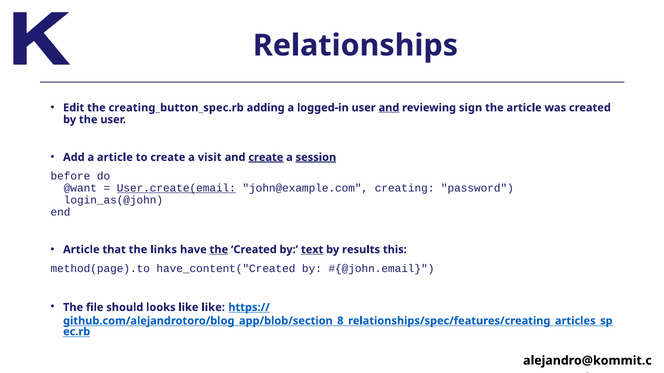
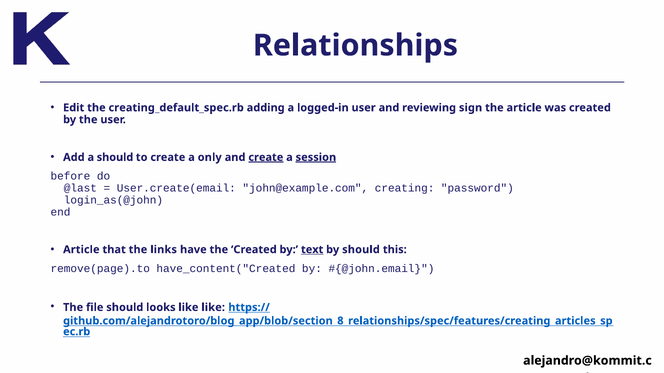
creating_button_spec.rb: creating_button_spec.rb -> creating_default_spec.rb
and at (389, 108) underline: present -> none
a article: article -> should
visit: visit -> only
@want: @want -> @last
User.create(email underline: present -> none
the at (219, 250) underline: present -> none
by results: results -> should
method(page).to: method(page).to -> remove(page).to
